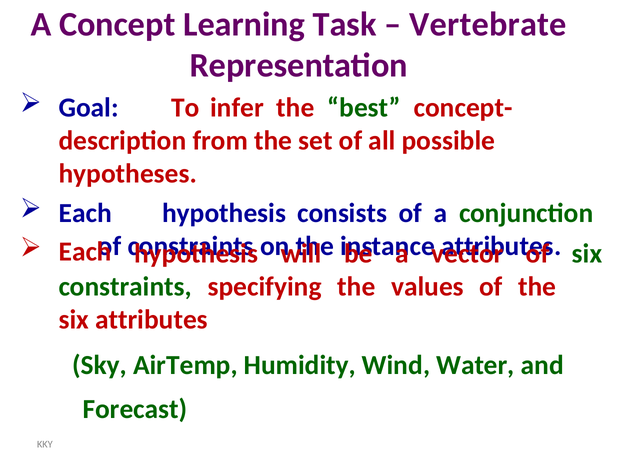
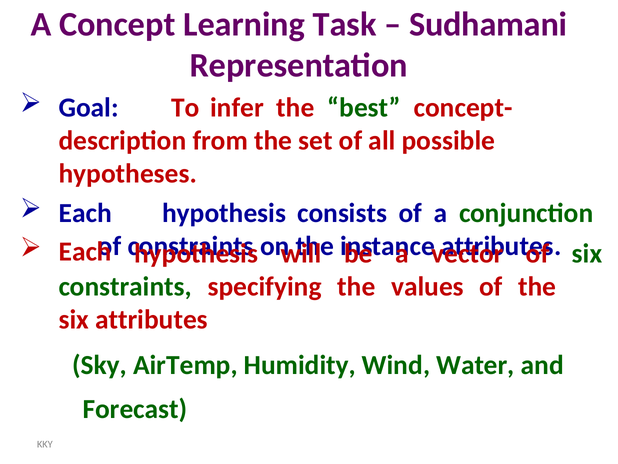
Vertebrate: Vertebrate -> Sudhamani
